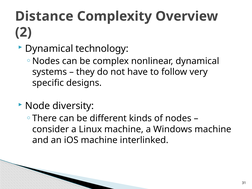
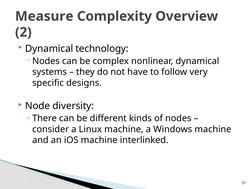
Distance: Distance -> Measure
